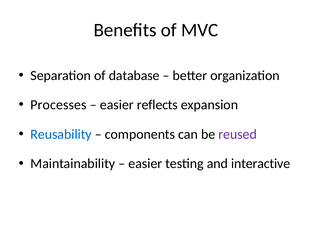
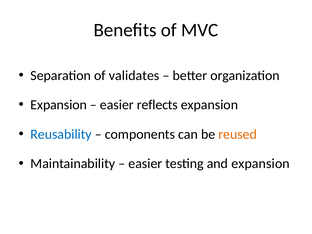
database: database -> validates
Processes at (59, 105): Processes -> Expansion
reused colour: purple -> orange
and interactive: interactive -> expansion
